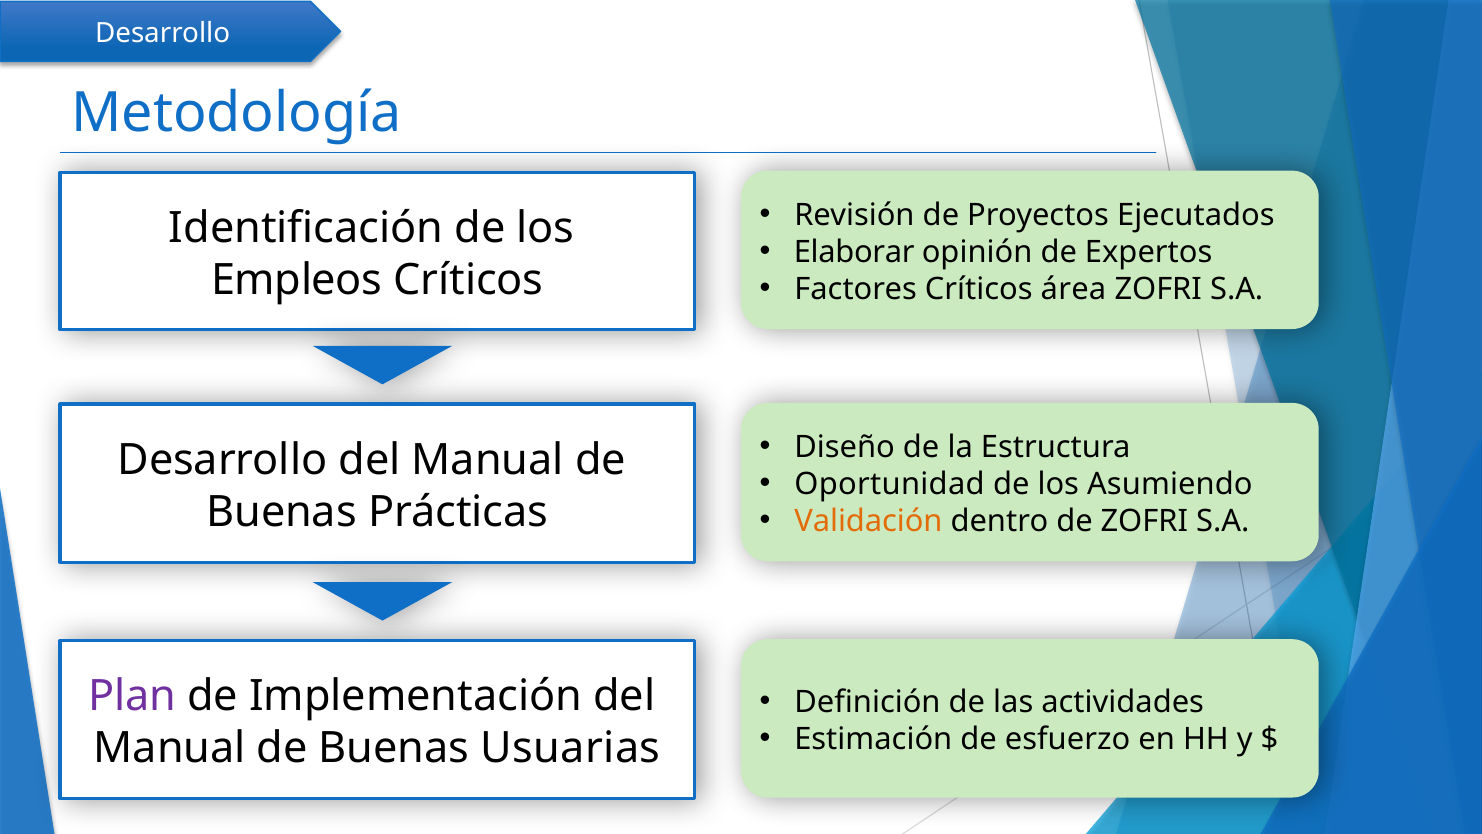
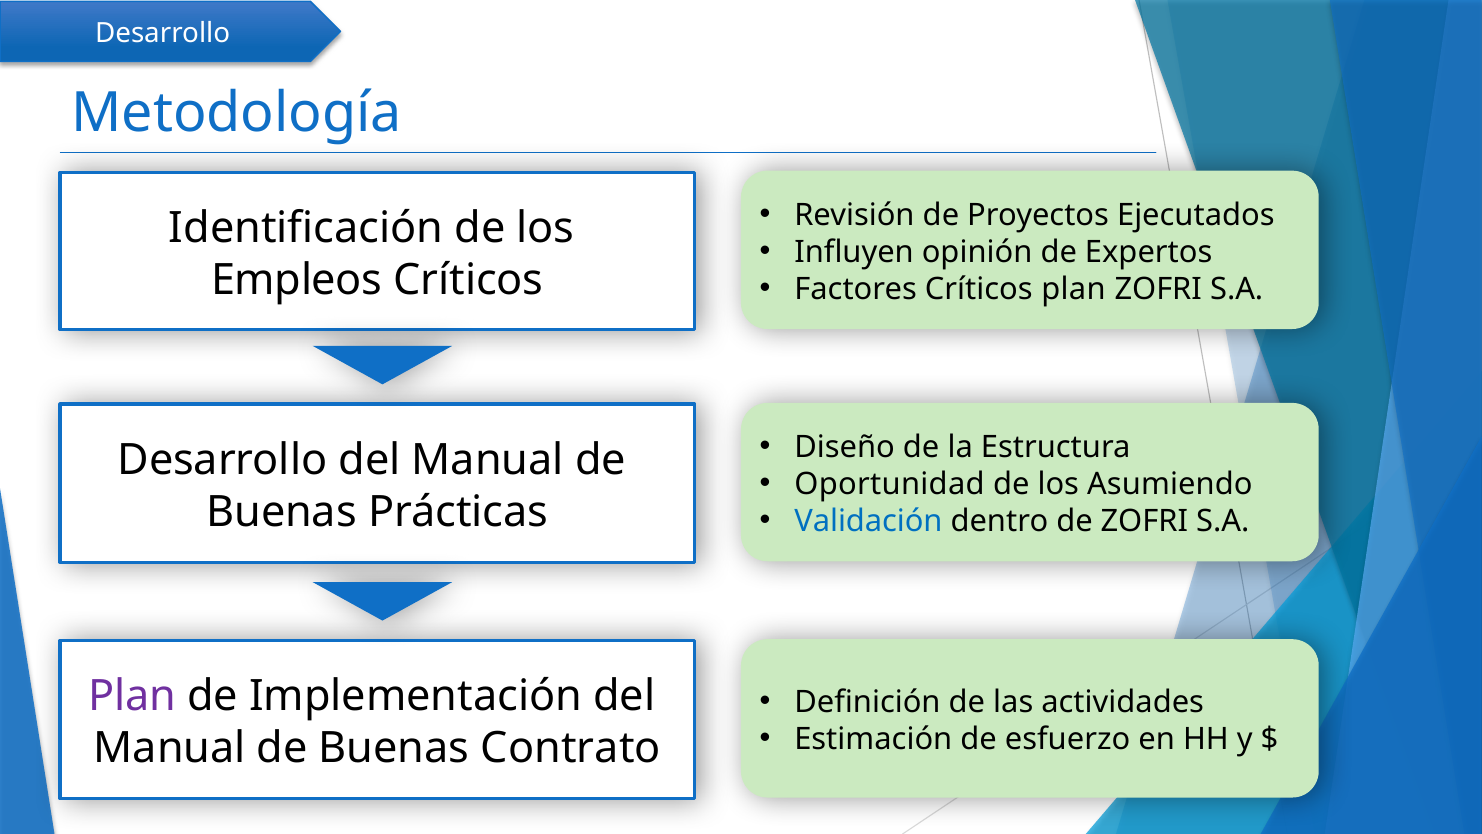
Elaborar: Elaborar -> Influyen
Críticos área: área -> plan
Validación colour: orange -> blue
Usuarias: Usuarias -> Contrato
